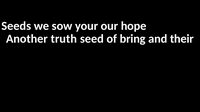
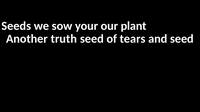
hope: hope -> plant
bring: bring -> tears
and their: their -> seed
